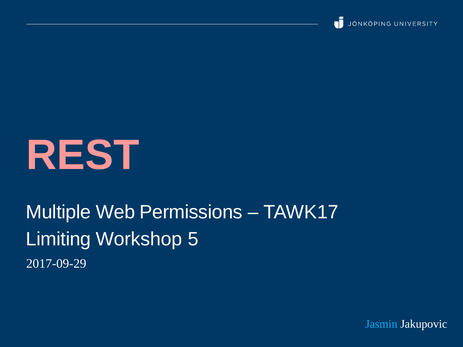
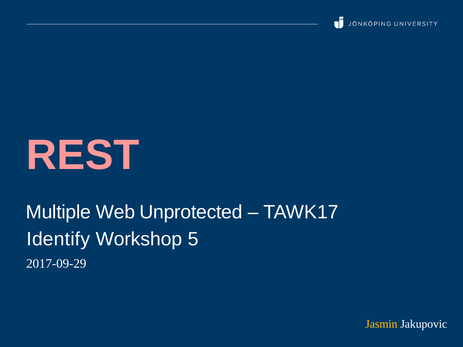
Permissions: Permissions -> Unprotected
Limiting: Limiting -> Identify
Jasmin colour: light blue -> yellow
